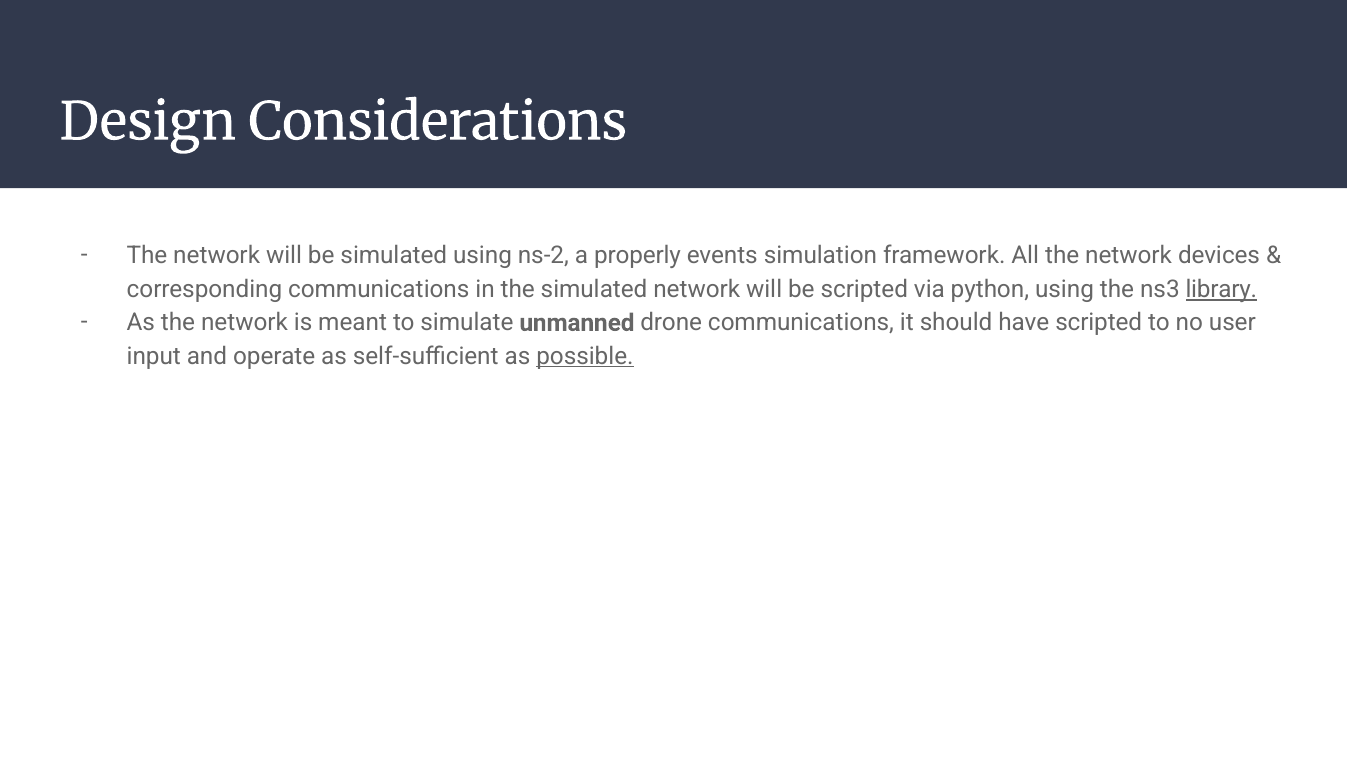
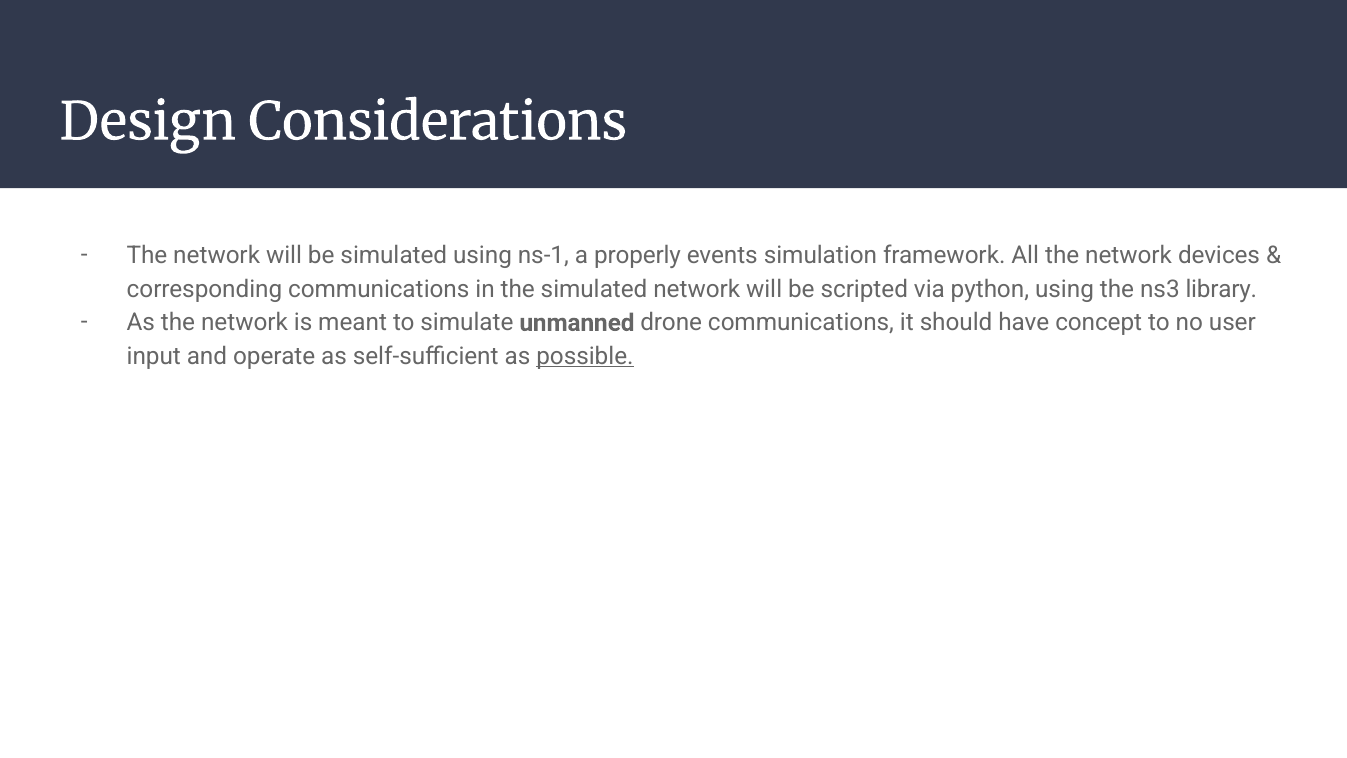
ns-2: ns-2 -> ns-1
library underline: present -> none
have scripted: scripted -> concept
